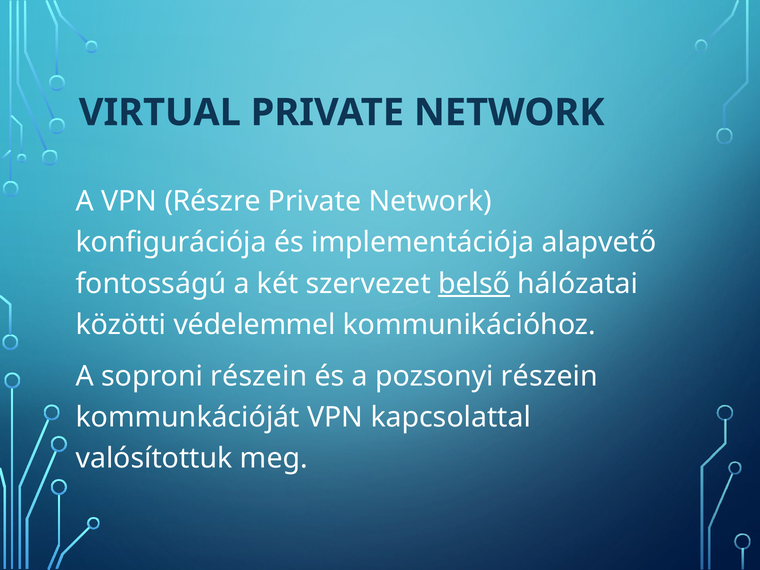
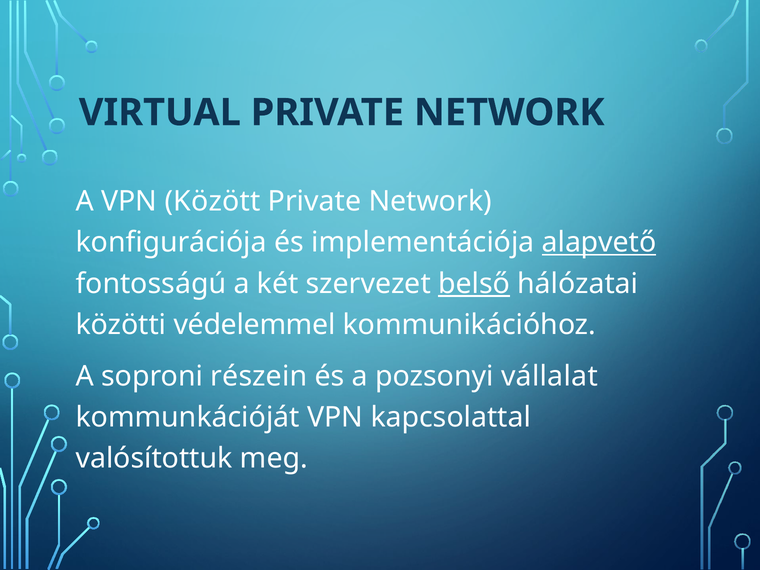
Részre: Részre -> Között
alapvető underline: none -> present
pozsonyi részein: részein -> vállalat
